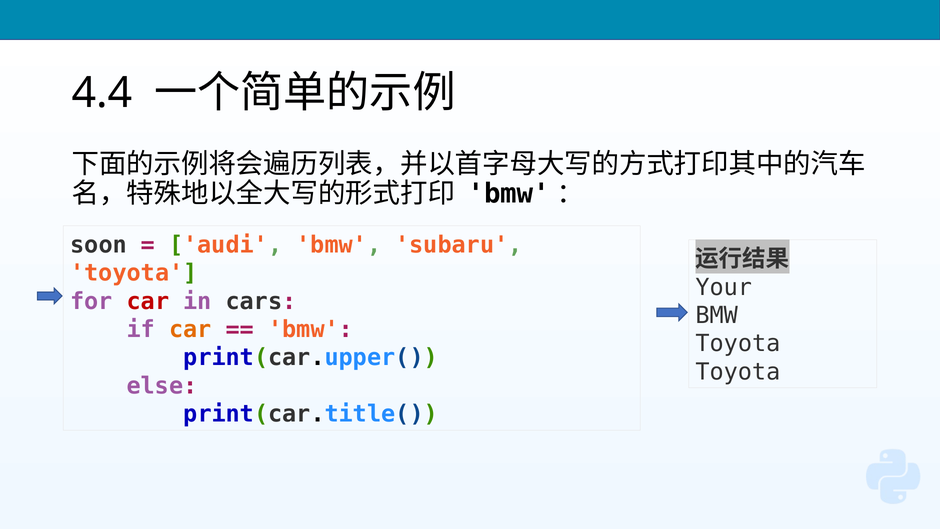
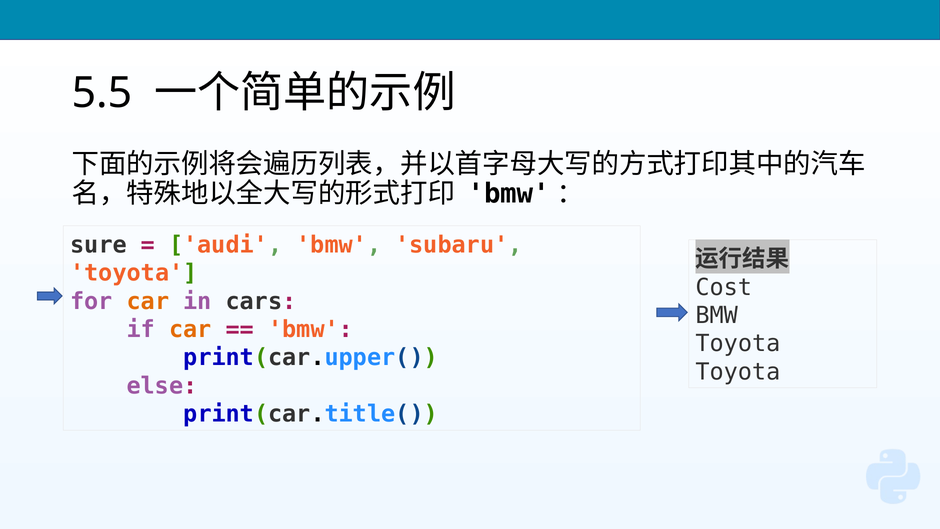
4.4: 4.4 -> 5.5
soon: soon -> sure
Your: Your -> Cost
car at (148, 301) colour: red -> orange
